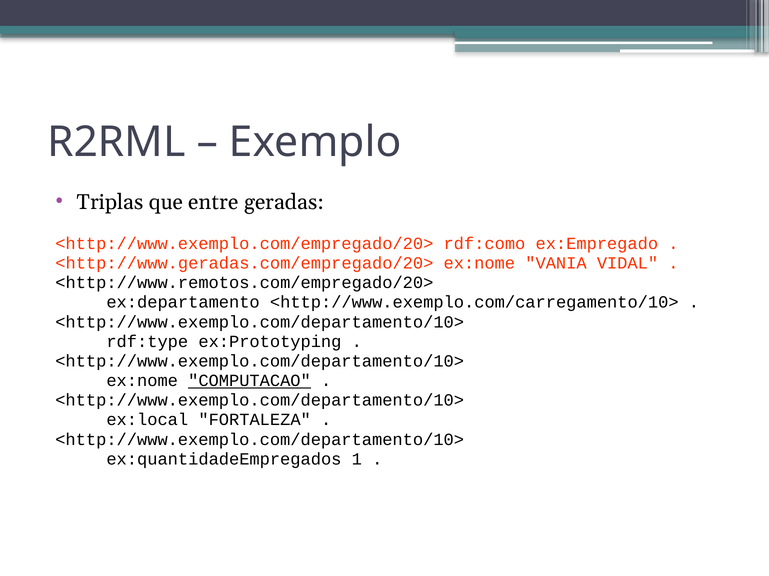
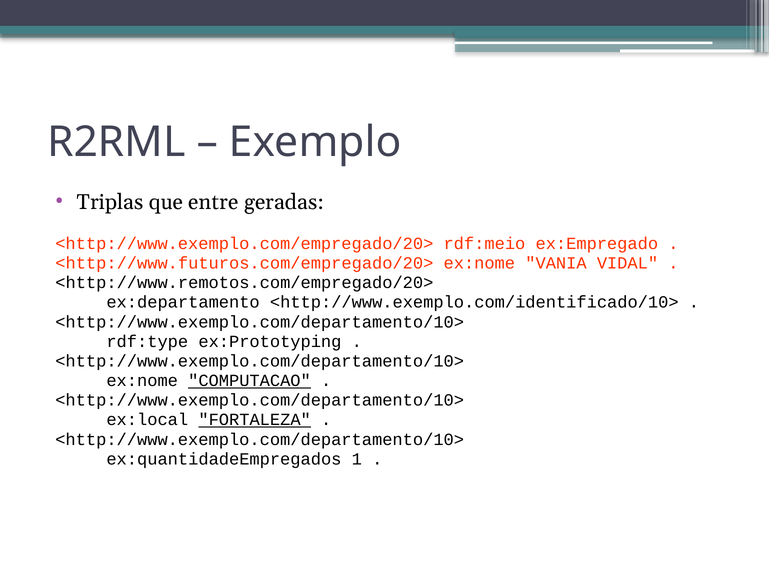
rdf:como: rdf:como -> rdf:meio
<http://www.geradas.com/empregado/20>: <http://www.geradas.com/empregado/20> -> <http://www.futuros.com/empregado/20>
<http://www.exemplo.com/carregamento/10>: <http://www.exemplo.com/carregamento/10> -> <http://www.exemplo.com/identificado/10>
FORTALEZA underline: none -> present
